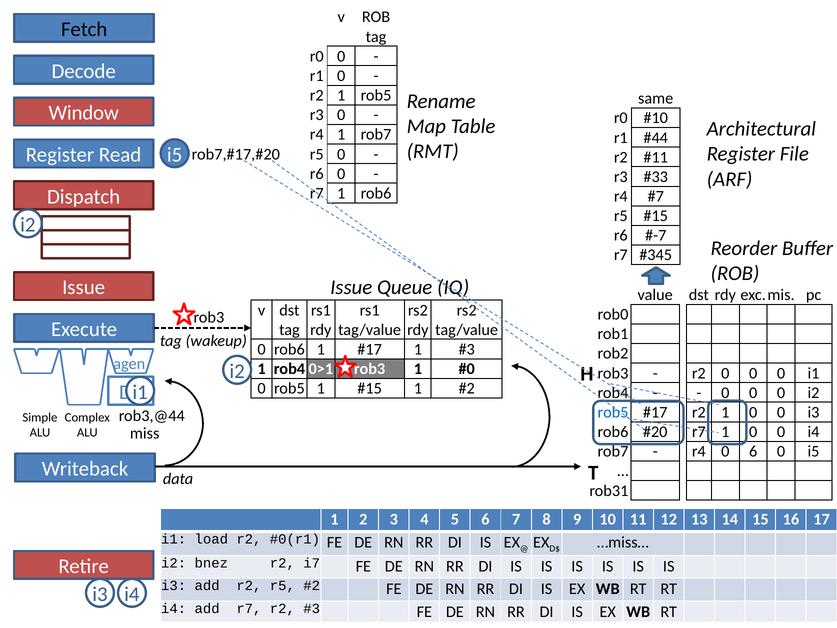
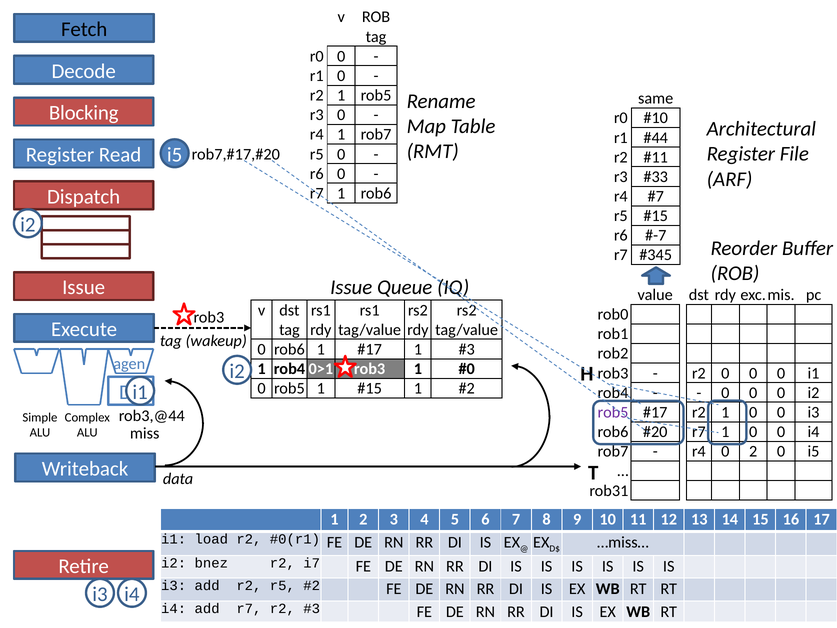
Window: Window -> Blocking
rob5 at (613, 412) colour: blue -> purple
0 6: 6 -> 2
